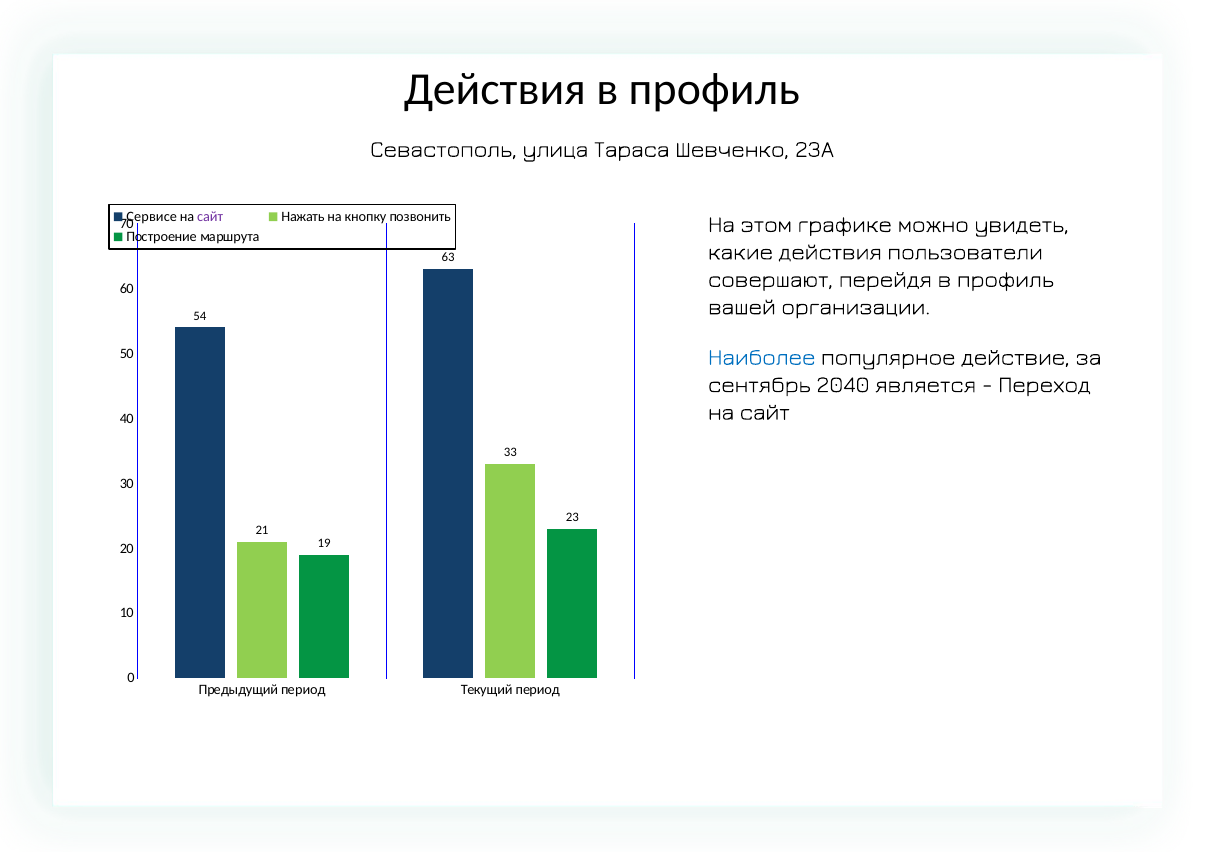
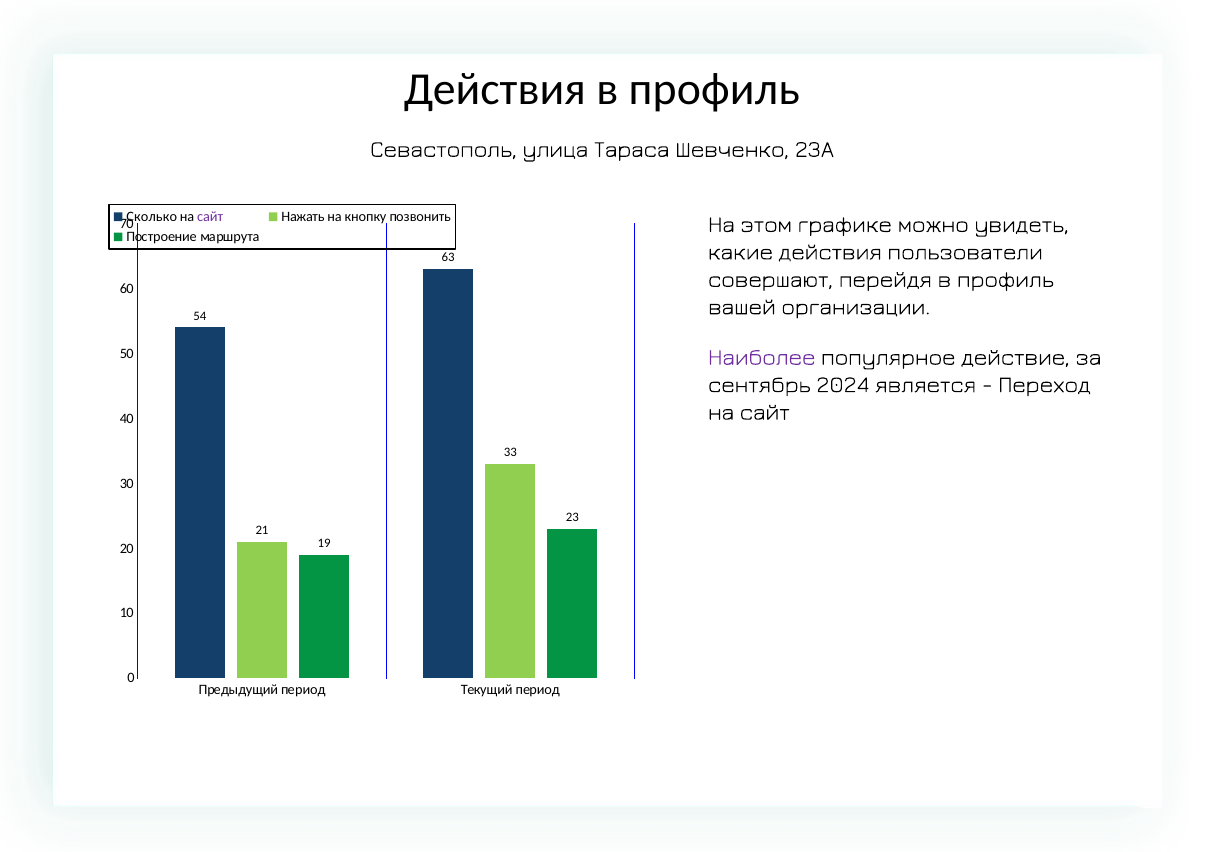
Сервисе: Сервисе -> Сколько
Наиболее colour: blue -> purple
2040: 2040 -> 2024
